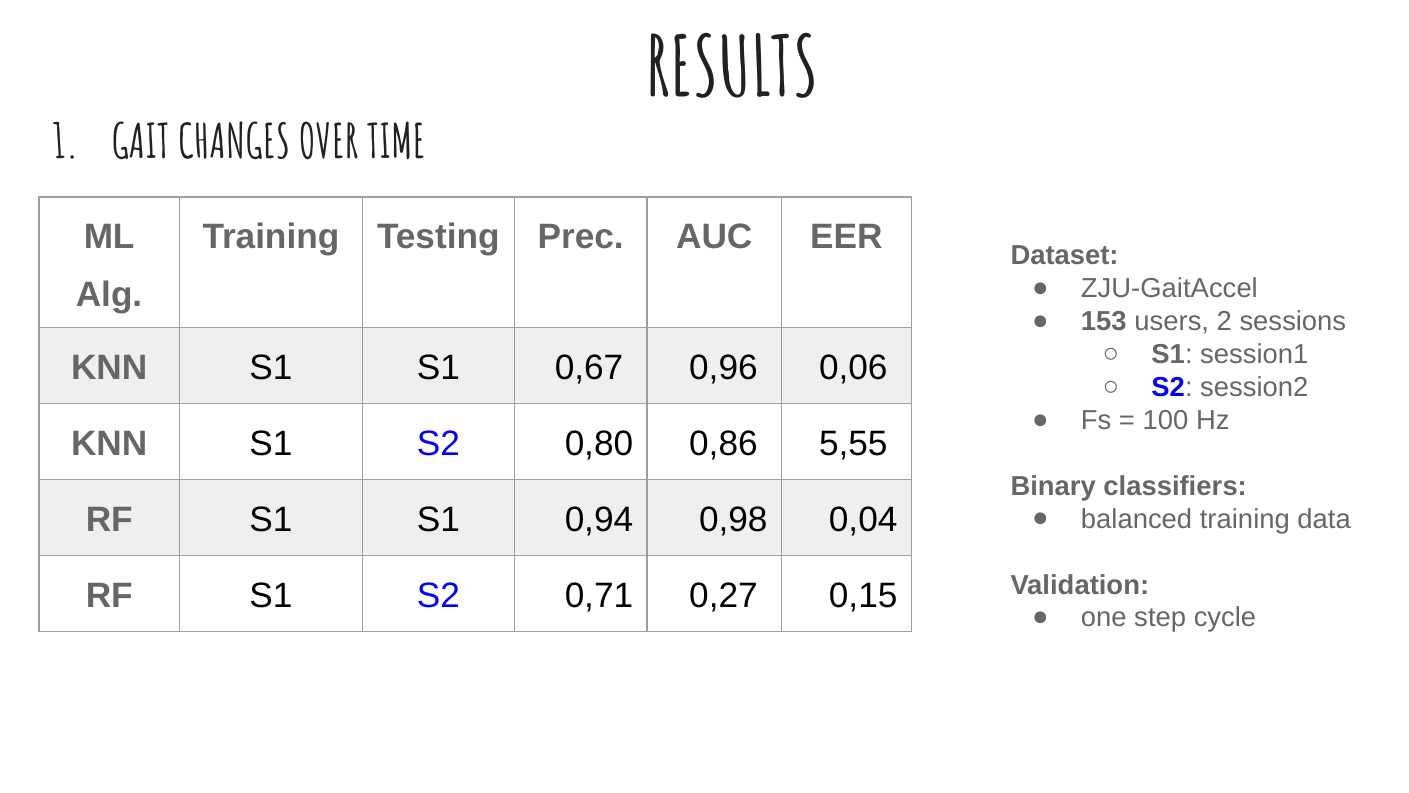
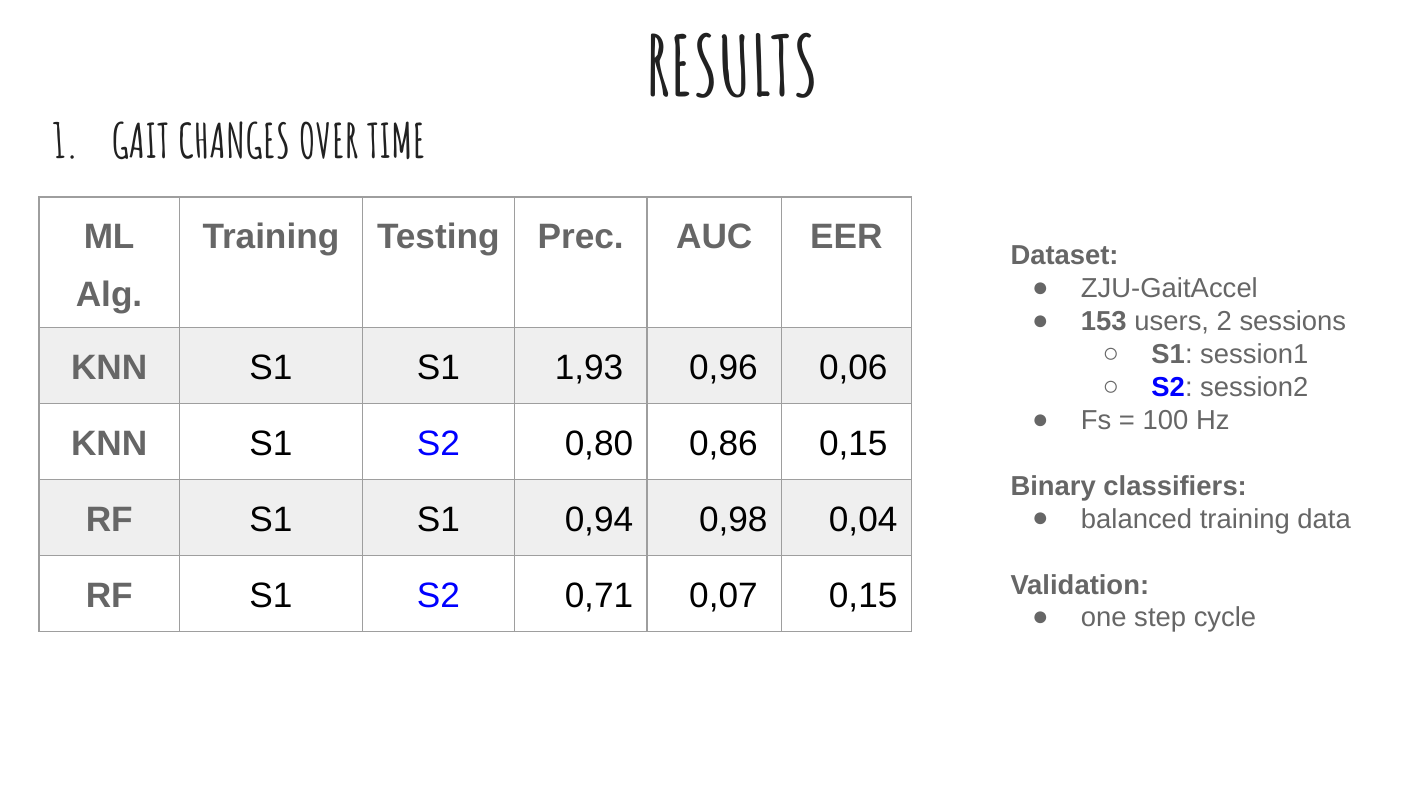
0,67: 0,67 -> 1,93
0,86 5,55: 5,55 -> 0,15
0,27: 0,27 -> 0,07
